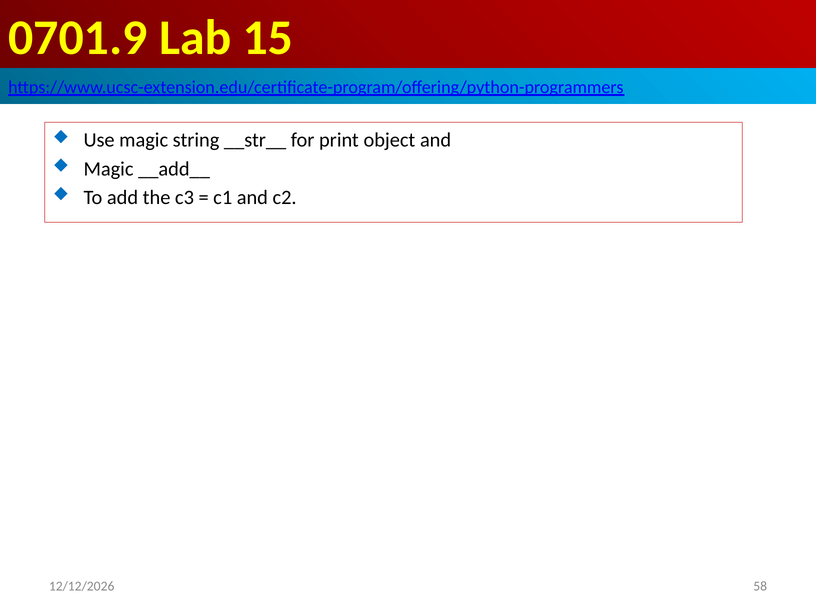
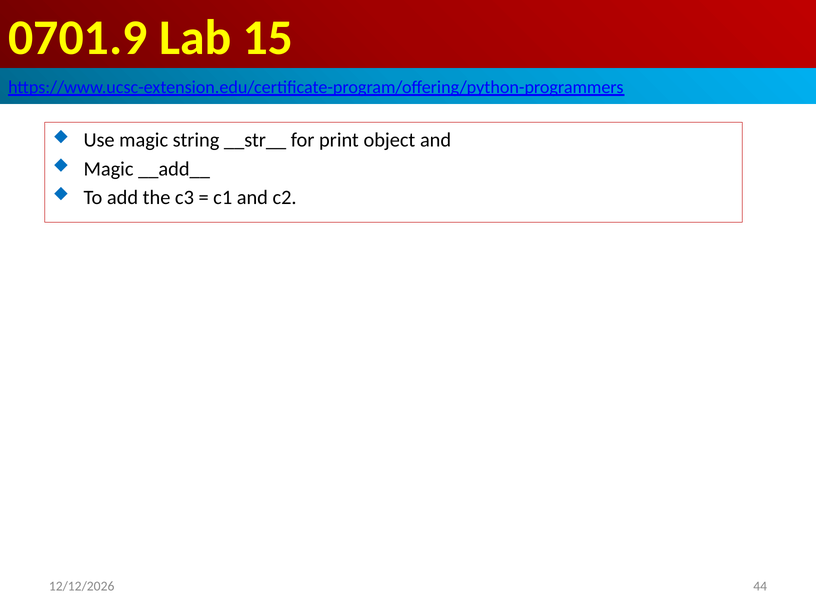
58: 58 -> 44
